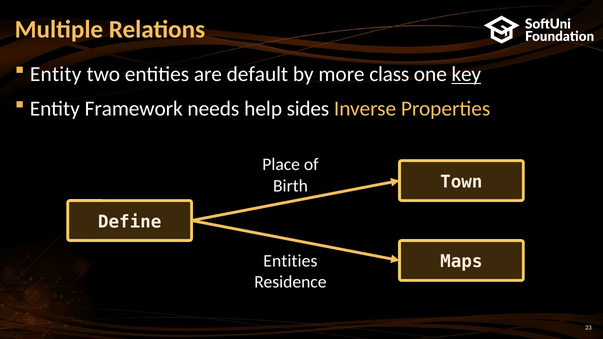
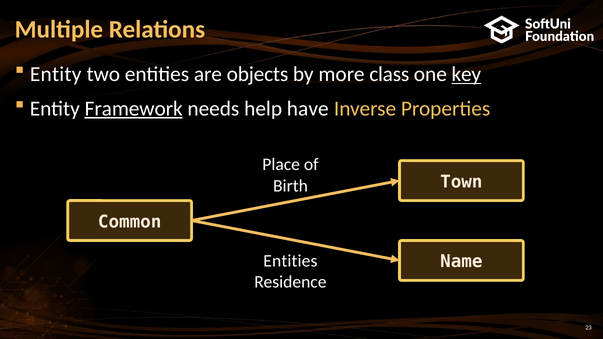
default: default -> objects
Framework underline: none -> present
sides: sides -> have
Define: Define -> Common
Maps: Maps -> Name
